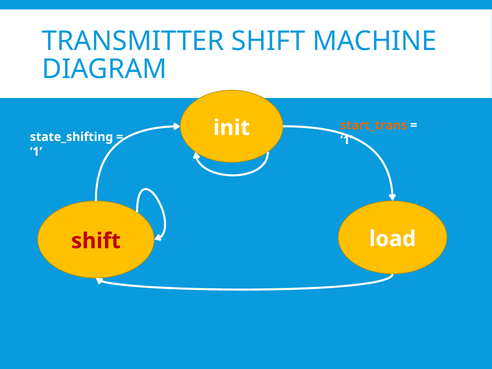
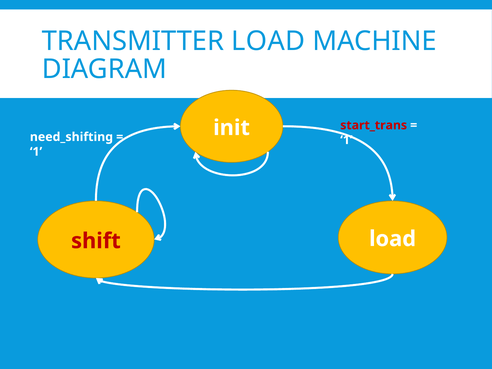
TRANSMITTER SHIFT: SHIFT -> LOAD
start_trans colour: orange -> red
state_shifting: state_shifting -> need_shifting
